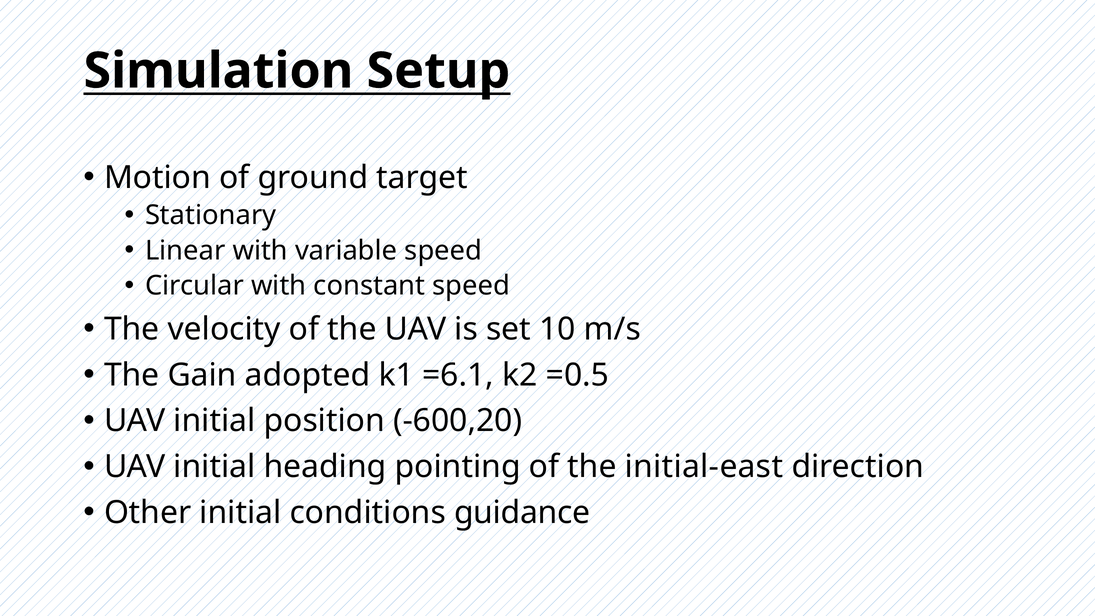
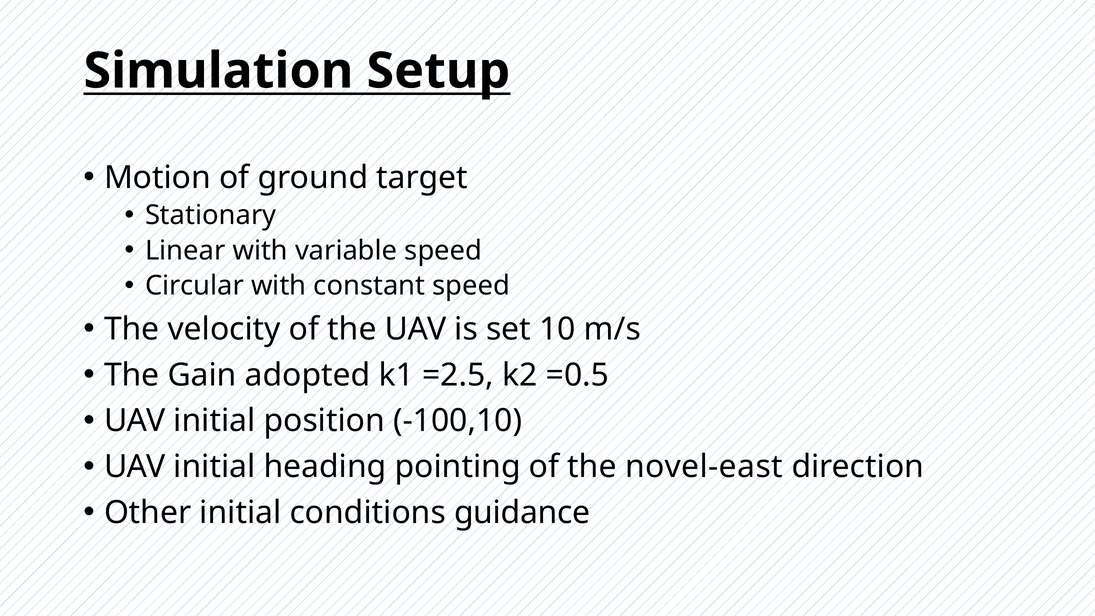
=6.1: =6.1 -> =2.5
-600,20: -600,20 -> -100,10
initial-east: initial-east -> novel-east
